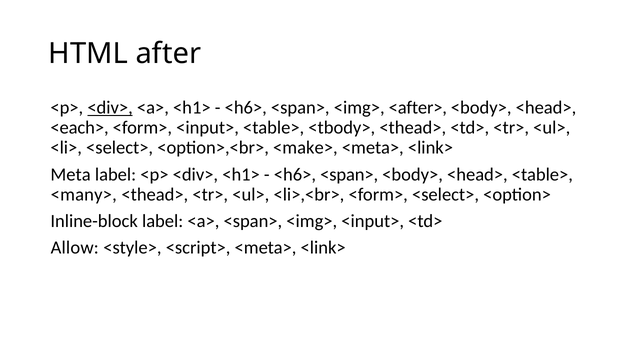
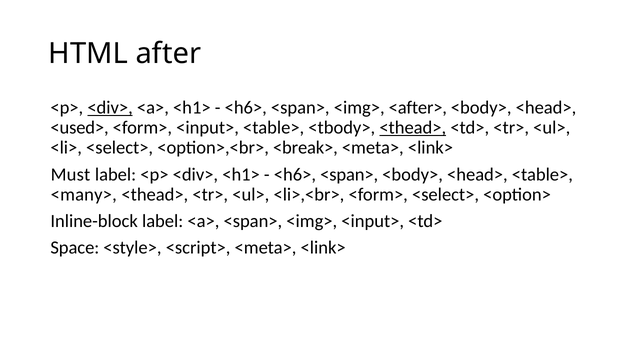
<each>: <each> -> <used>
<thead> at (413, 128) underline: none -> present
<make>: <make> -> <break>
Meta: Meta -> Must
Allow: Allow -> Space
